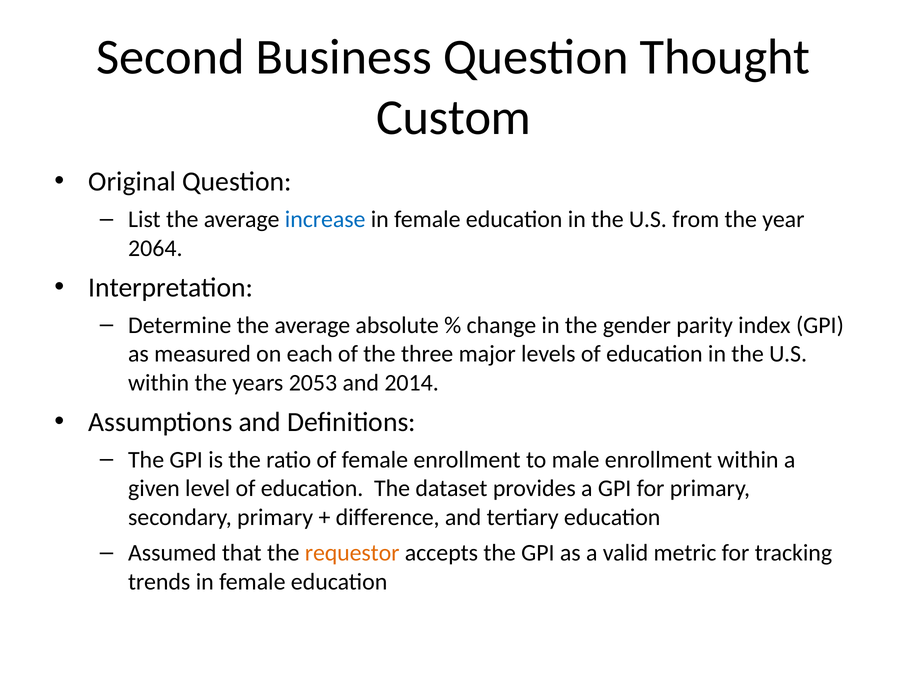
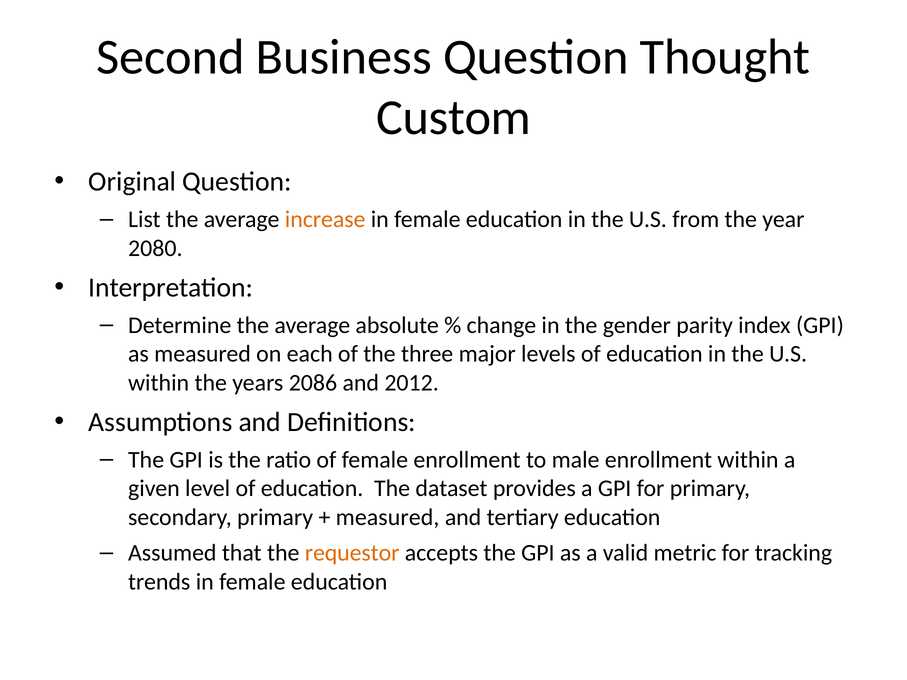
increase colour: blue -> orange
2064: 2064 -> 2080
2053: 2053 -> 2086
2014: 2014 -> 2012
difference at (388, 517): difference -> measured
